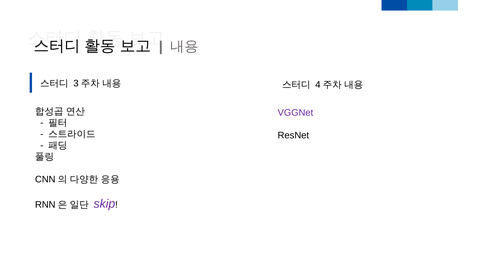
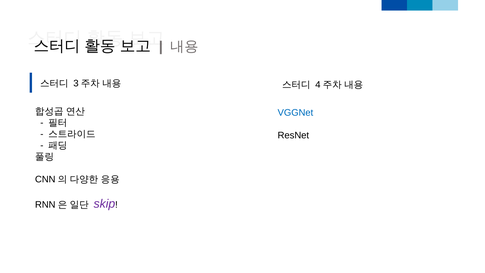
VGGNet colour: purple -> blue
